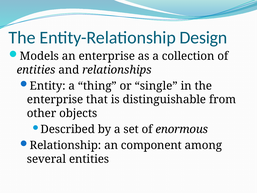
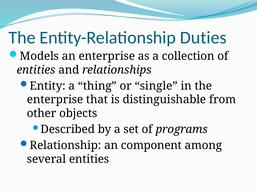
Design: Design -> Duties
enormous: enormous -> programs
